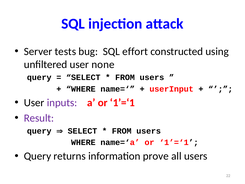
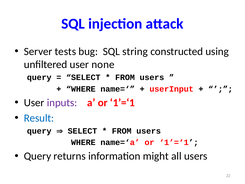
effort: effort -> string
Result colour: purple -> blue
prove: prove -> might
